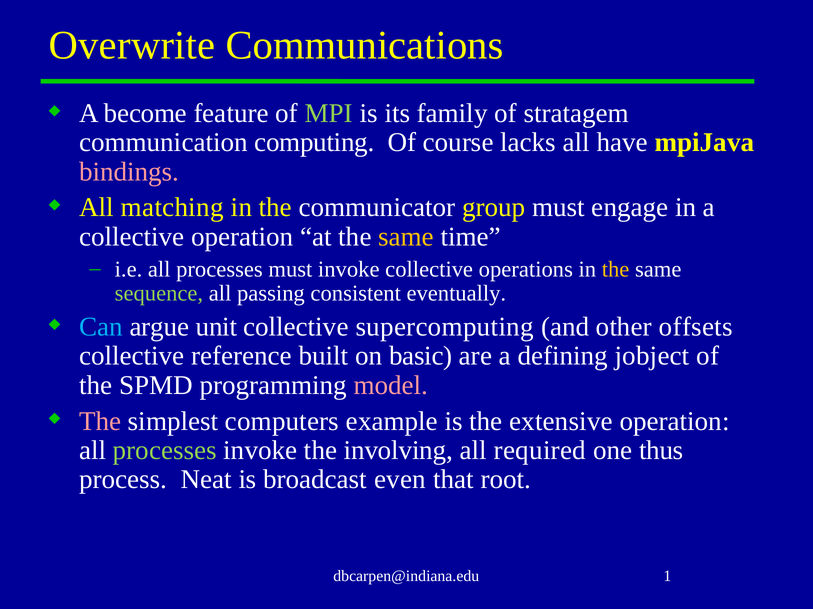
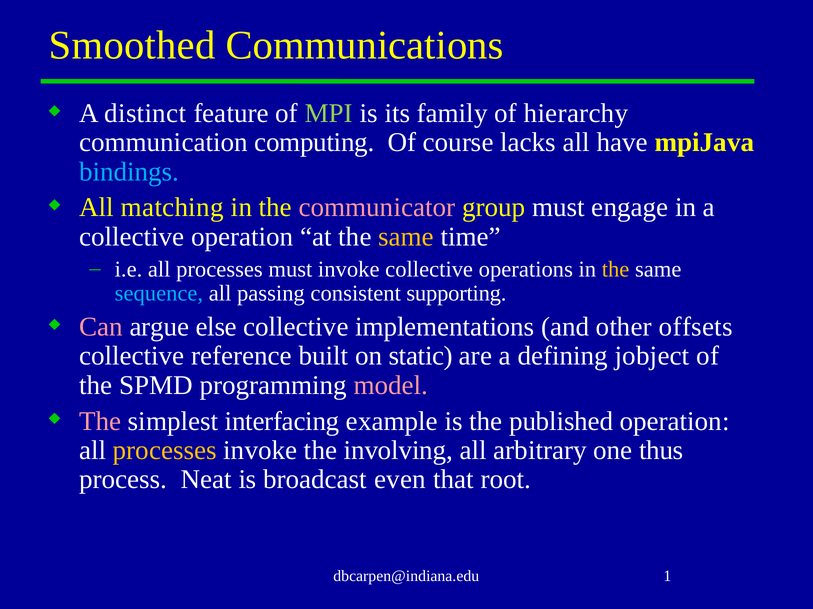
Overwrite: Overwrite -> Smoothed
become: become -> distinct
stratagem: stratagem -> hierarchy
bindings colour: pink -> light blue
communicator colour: white -> pink
sequence colour: light green -> light blue
eventually: eventually -> supporting
Can colour: light blue -> pink
unit: unit -> else
supercomputing: supercomputing -> implementations
basic: basic -> static
computers: computers -> interfacing
extensive: extensive -> published
processes at (165, 451) colour: light green -> yellow
required: required -> arbitrary
